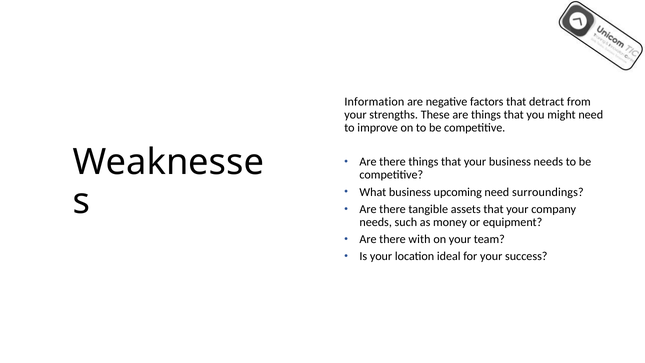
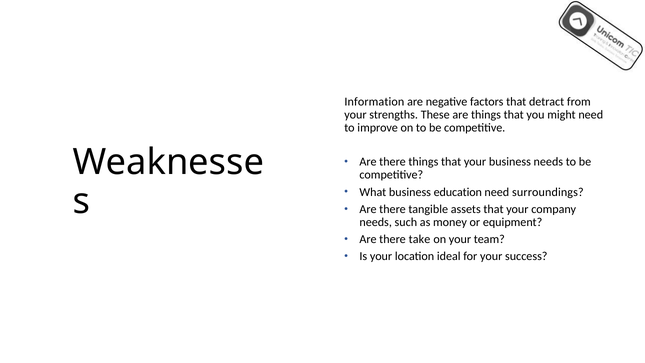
upcoming: upcoming -> education
with: with -> take
